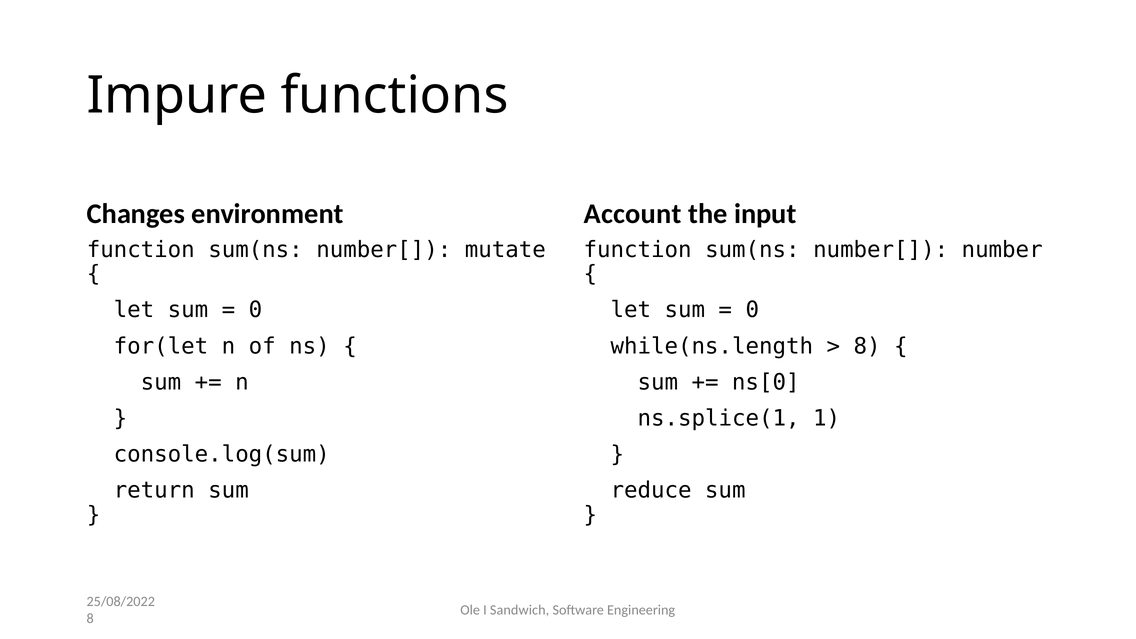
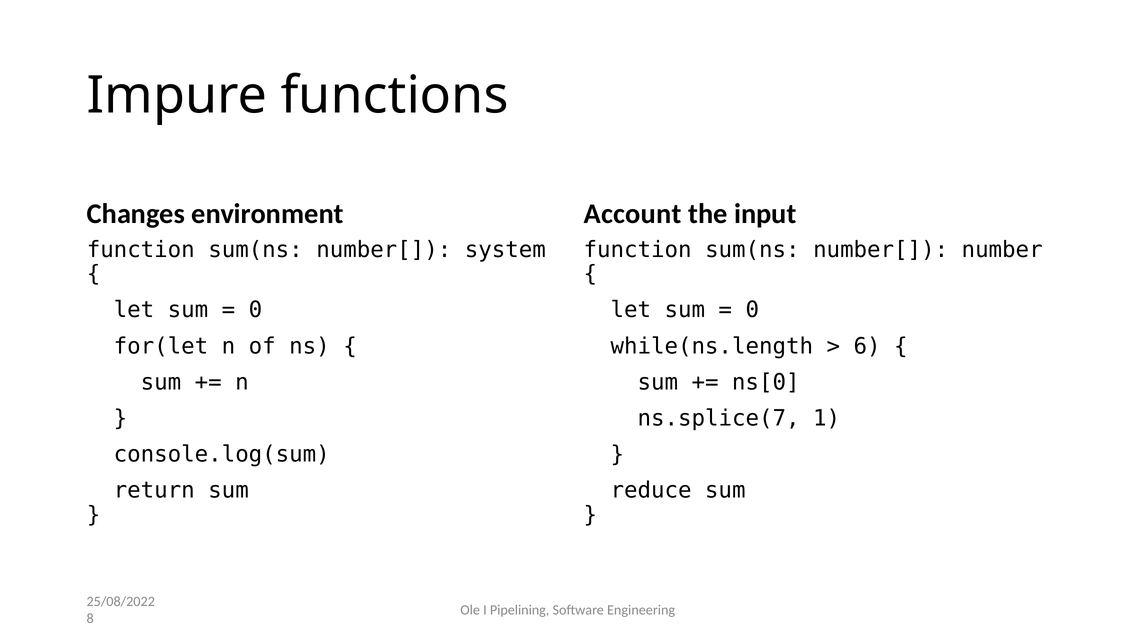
mutate: mutate -> system
8 at (867, 346): 8 -> 6
ns.splice(1: ns.splice(1 -> ns.splice(7
Sandwich: Sandwich -> Pipelining
